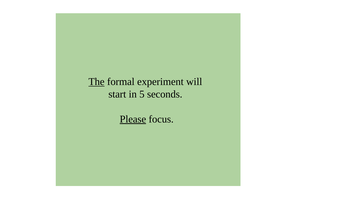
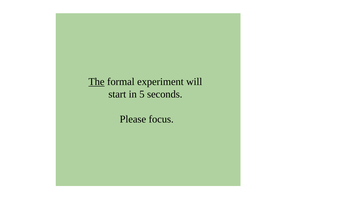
Please underline: present -> none
